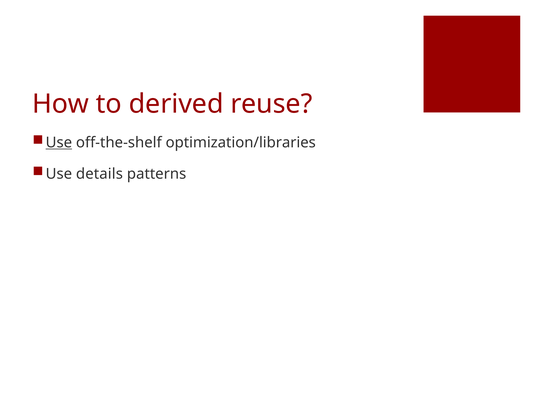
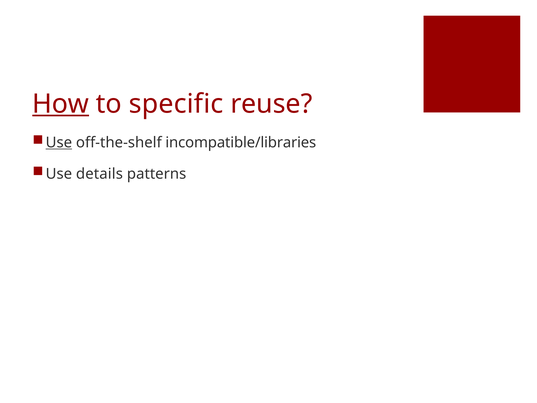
How underline: none -> present
derived: derived -> specific
optimization/libraries: optimization/libraries -> incompatible/libraries
